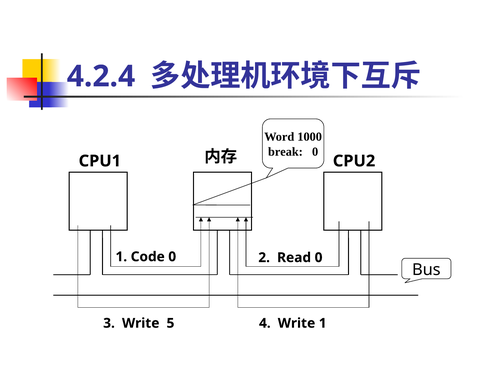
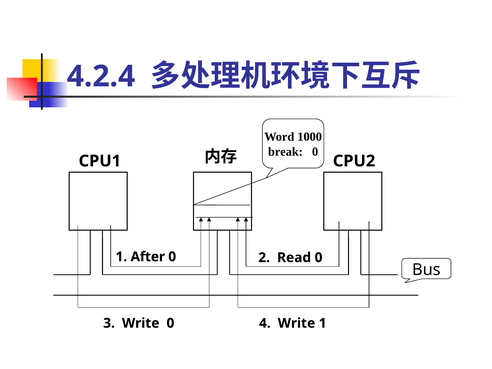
Code: Code -> After
Write 5: 5 -> 0
